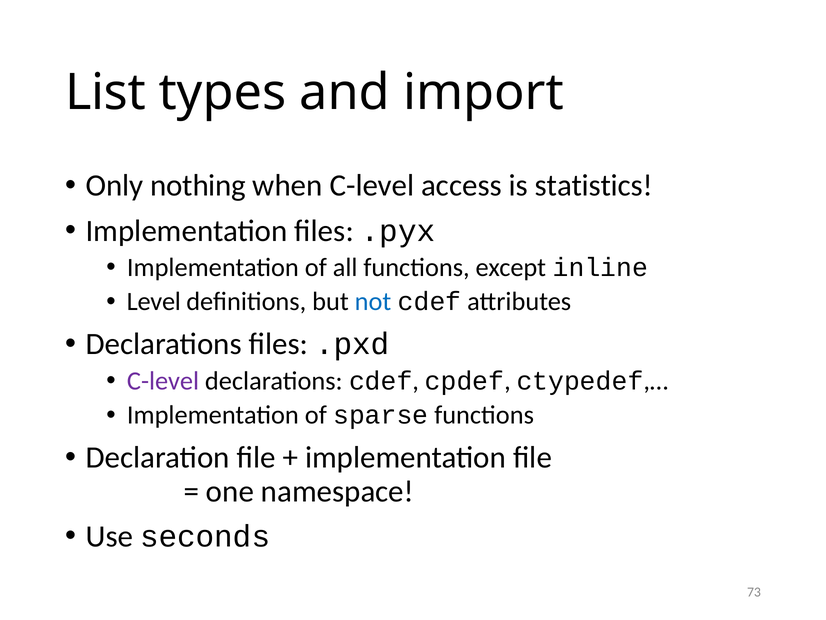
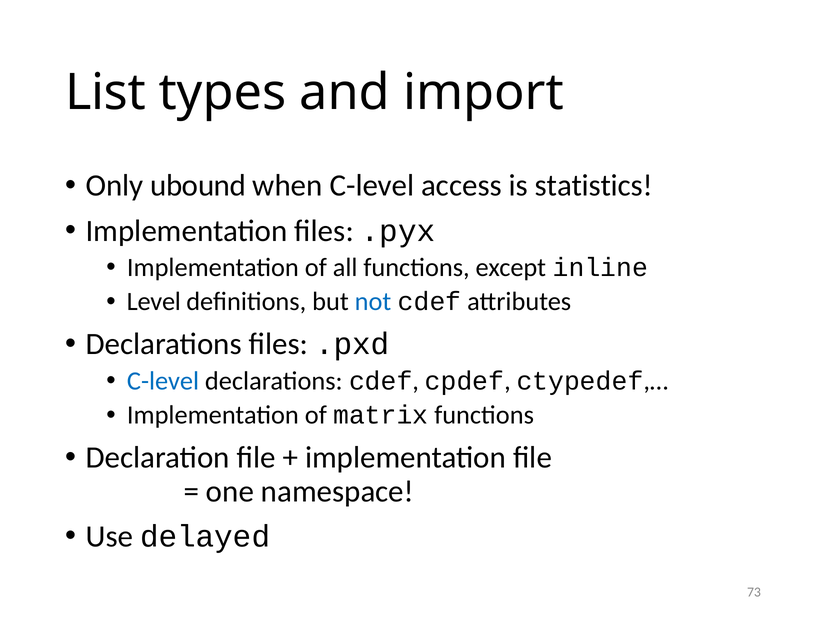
nothing: nothing -> ubound
C-level at (163, 381) colour: purple -> blue
sparse: sparse -> matrix
seconds: seconds -> delayed
